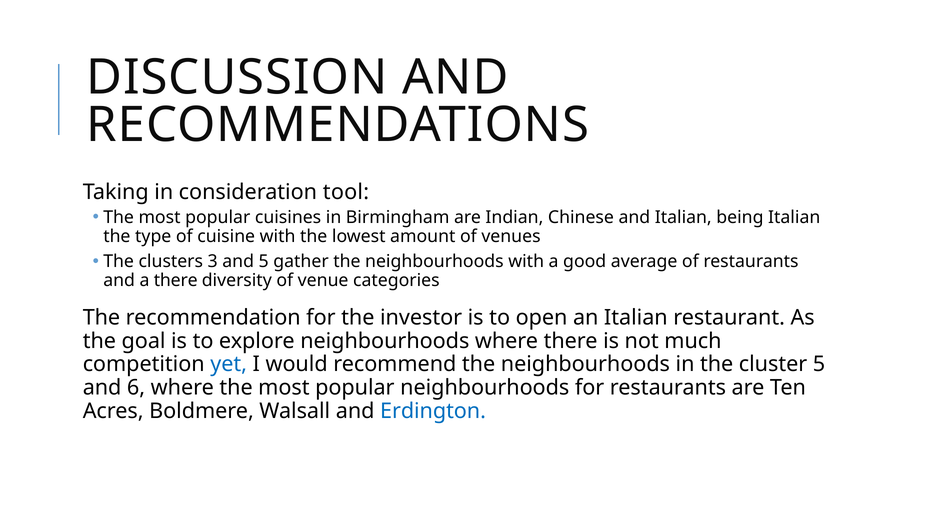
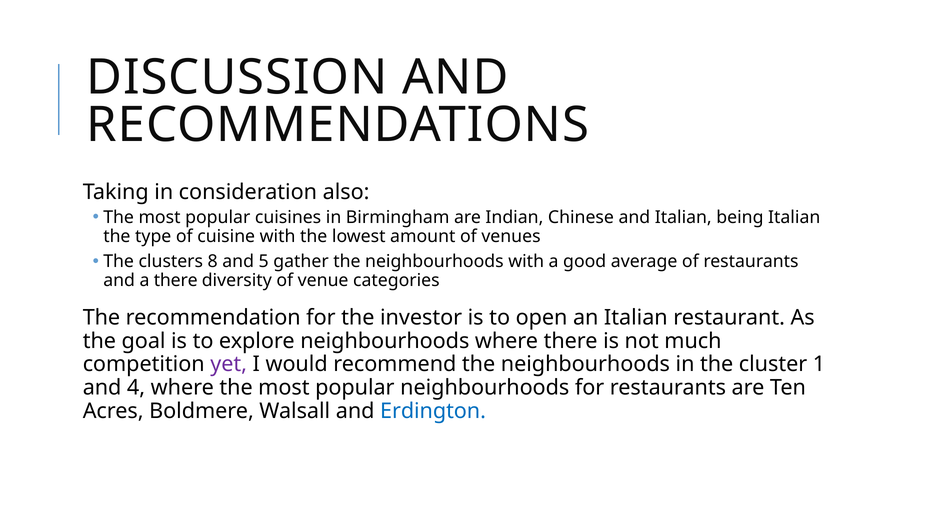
tool: tool -> also
3: 3 -> 8
yet colour: blue -> purple
cluster 5: 5 -> 1
6: 6 -> 4
